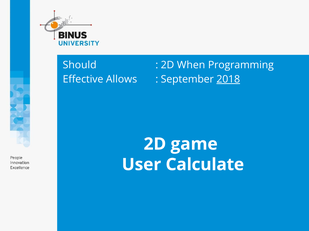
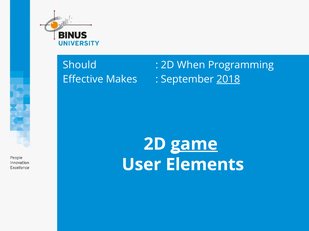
Allows: Allows -> Makes
game underline: none -> present
Calculate: Calculate -> Elements
